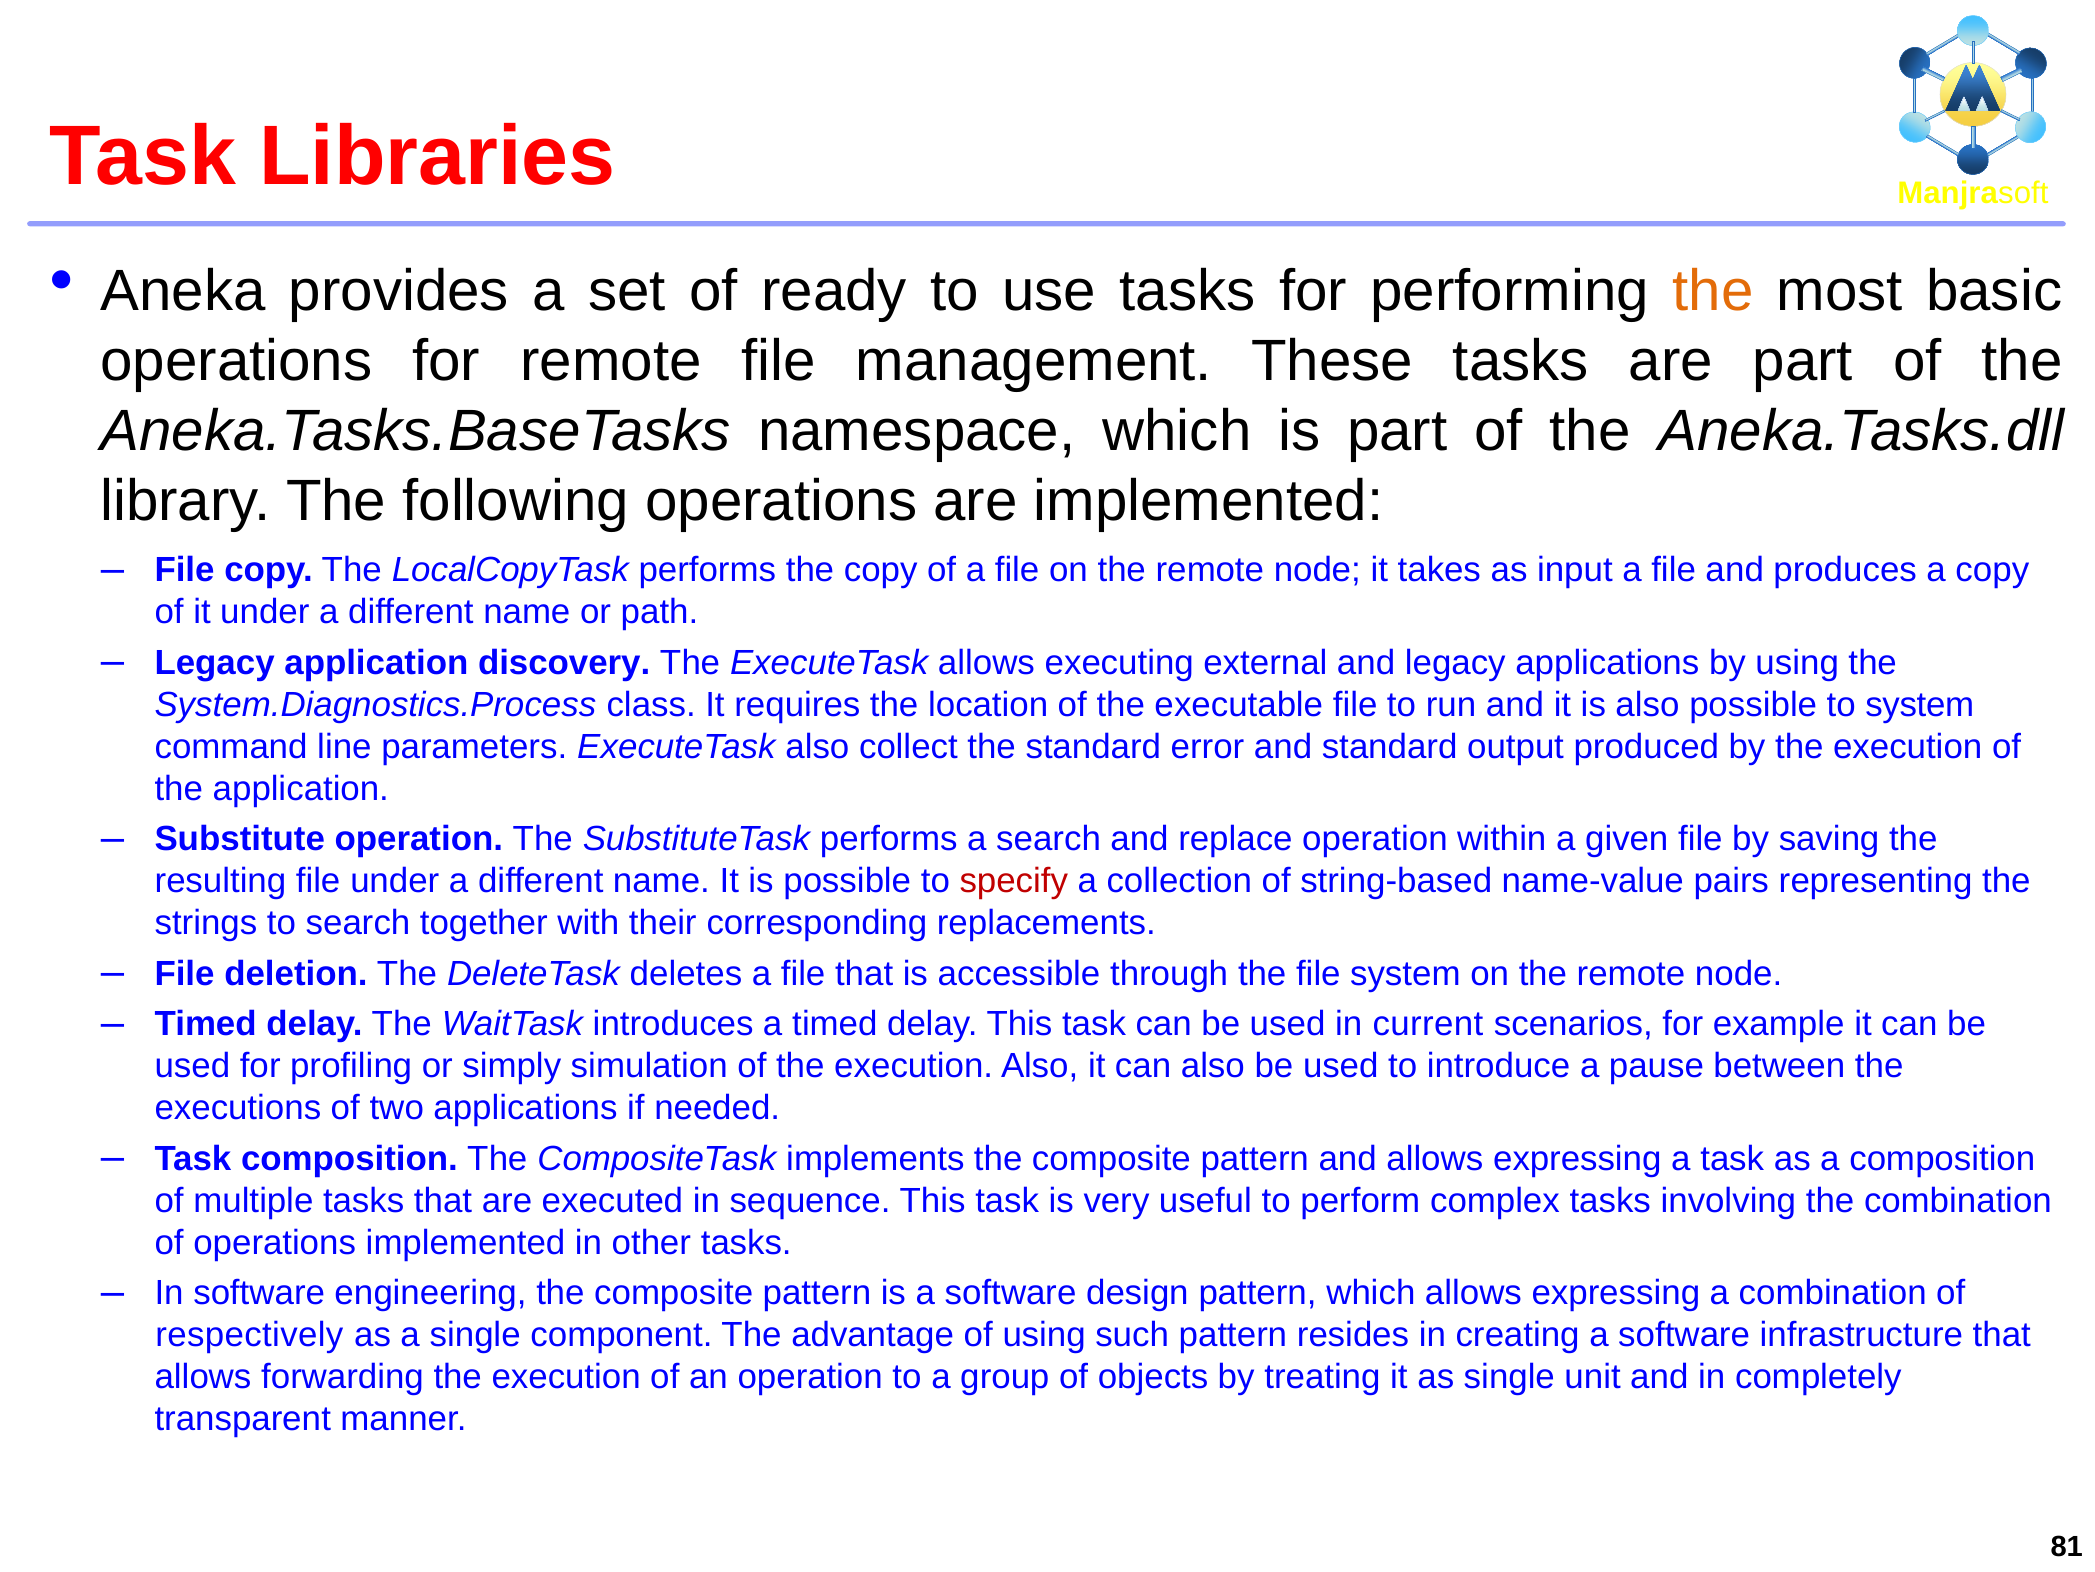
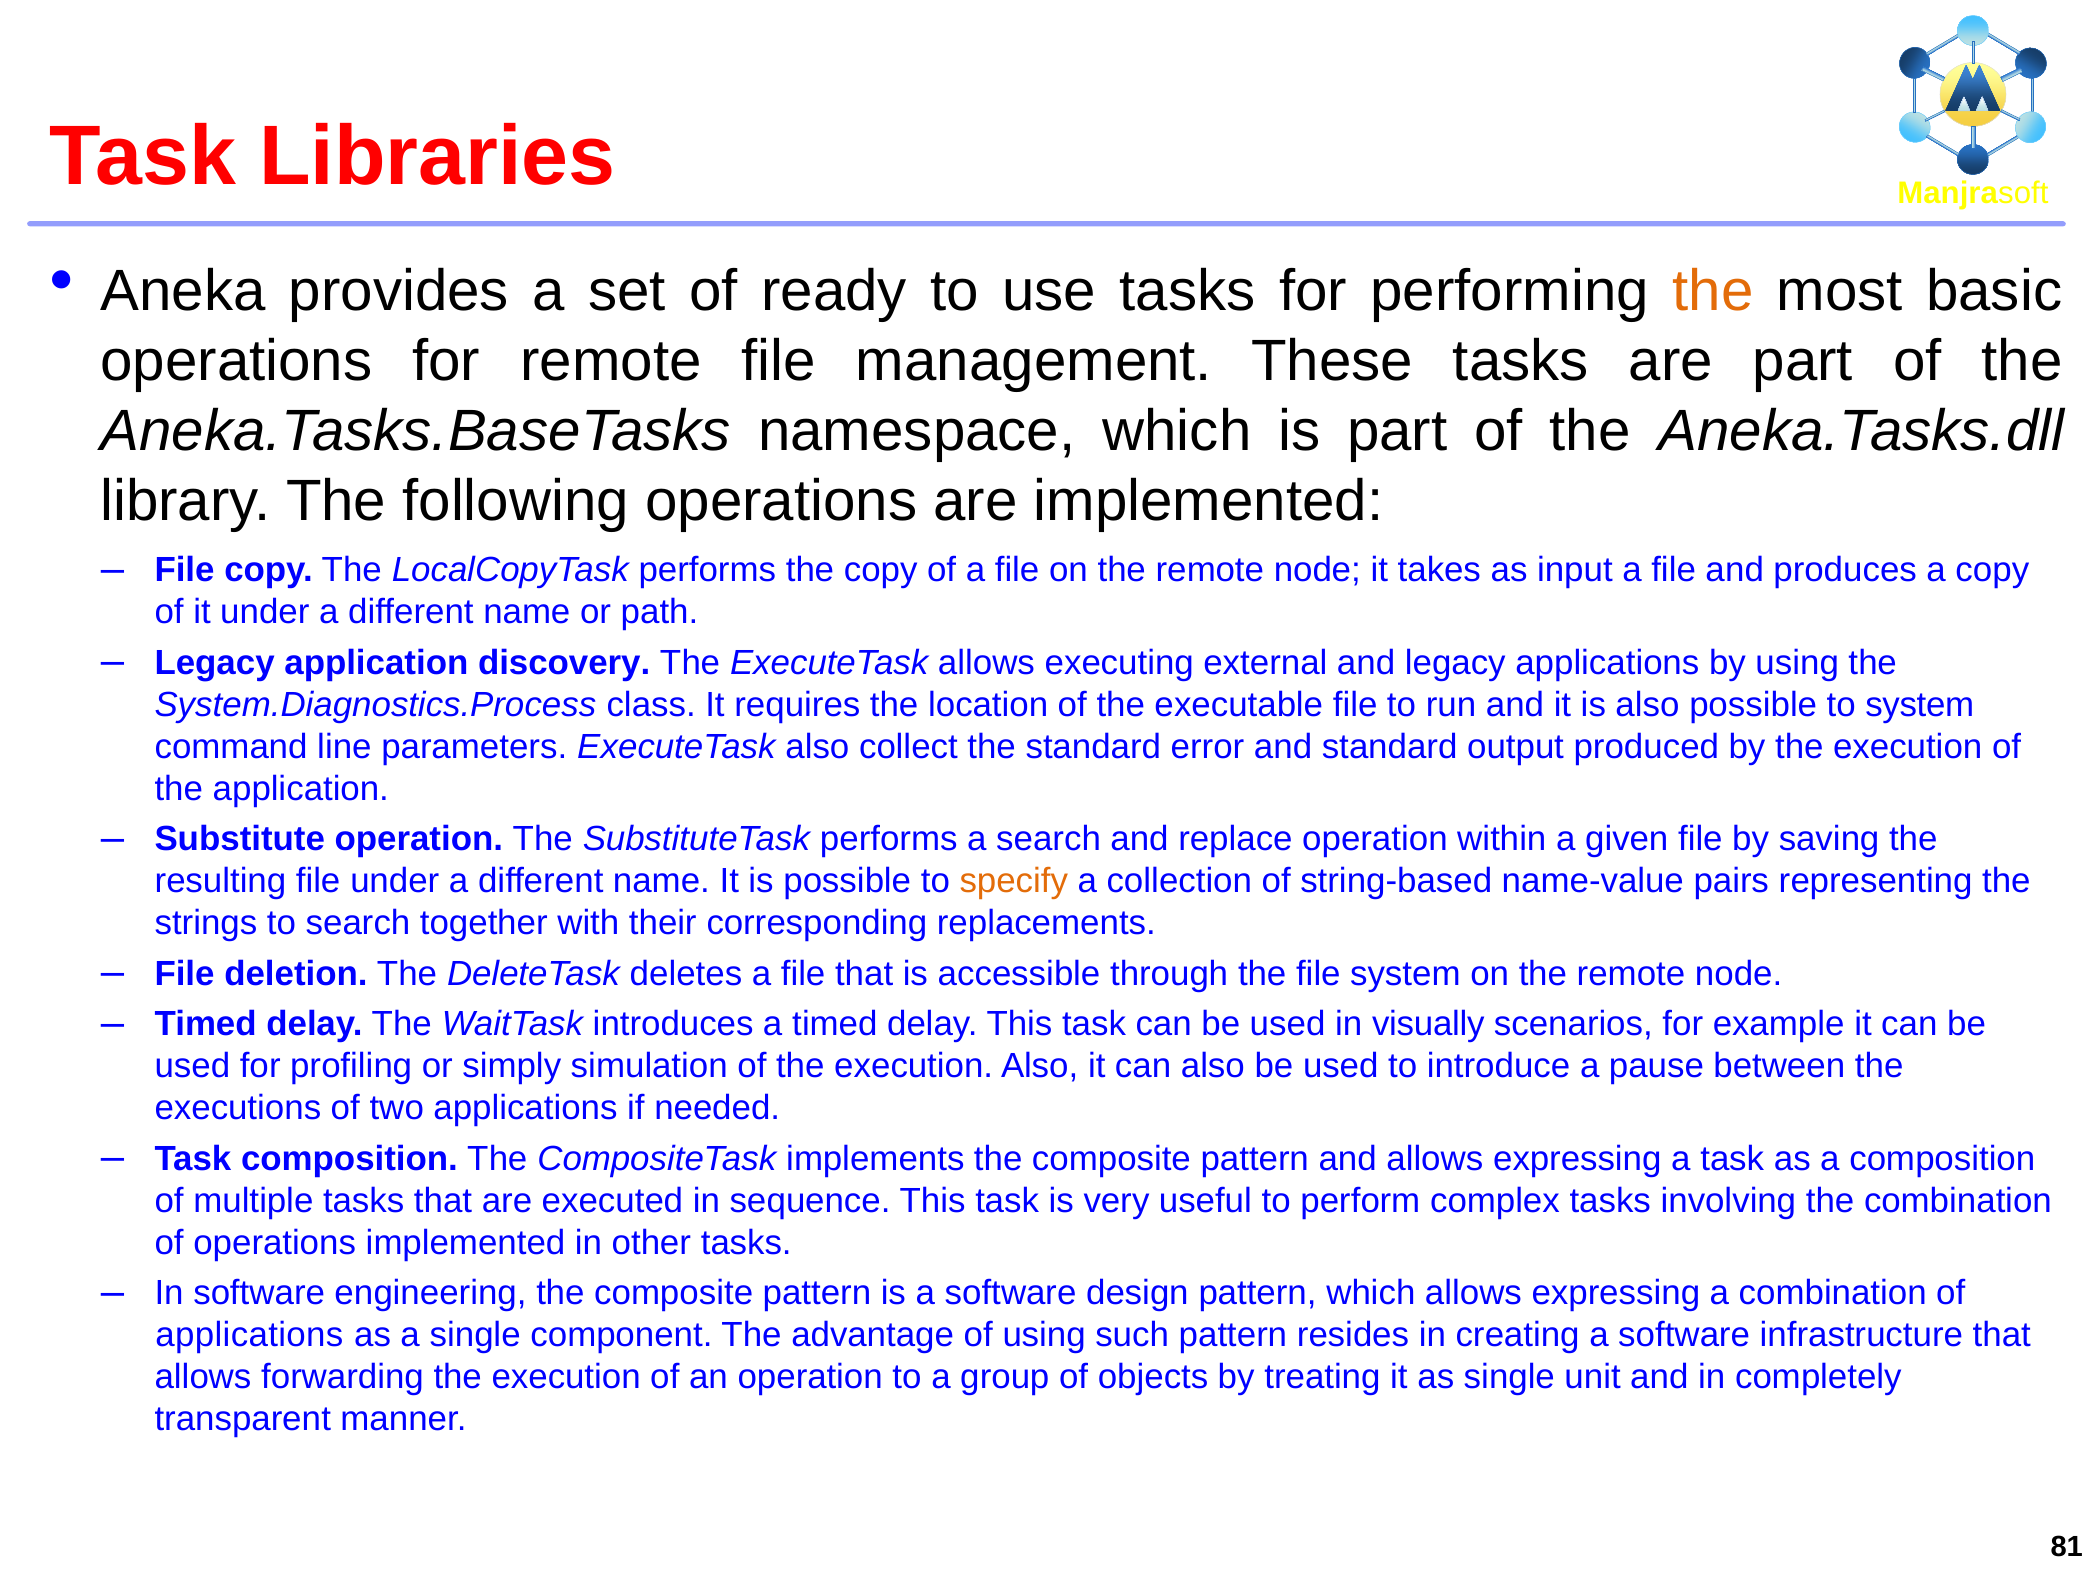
specify colour: red -> orange
current: current -> visually
respectively at (249, 1335): respectively -> applications
